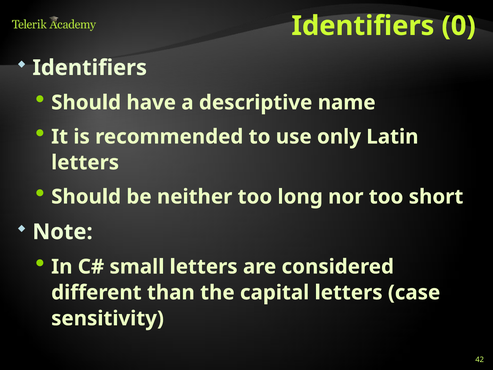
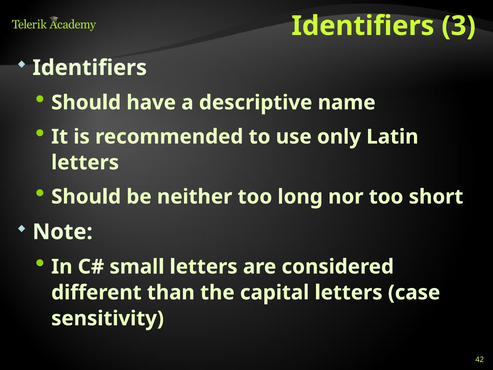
0: 0 -> 3
